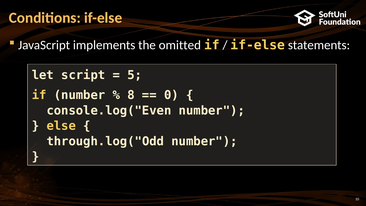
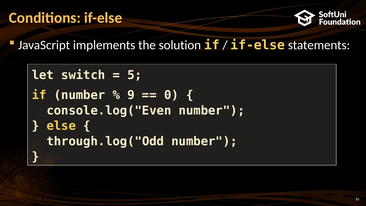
omitted: omitted -> solution
script: script -> switch
8: 8 -> 9
